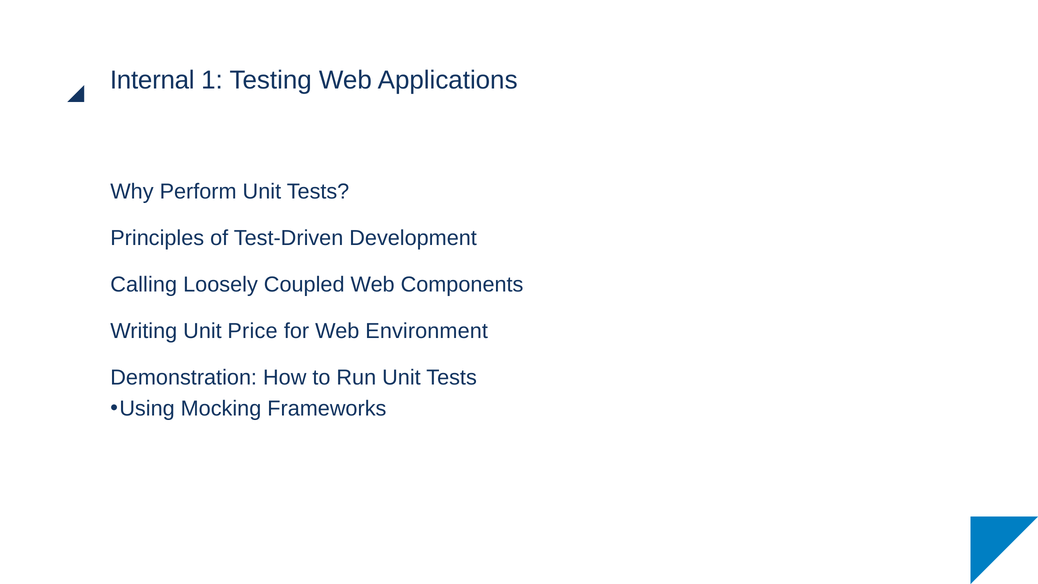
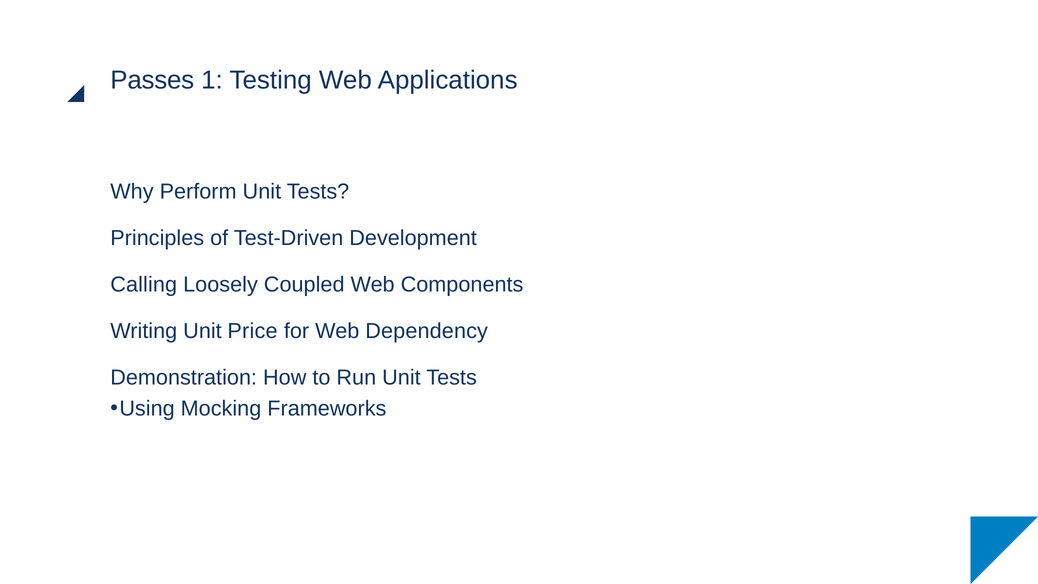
Internal: Internal -> Passes
Environment: Environment -> Dependency
